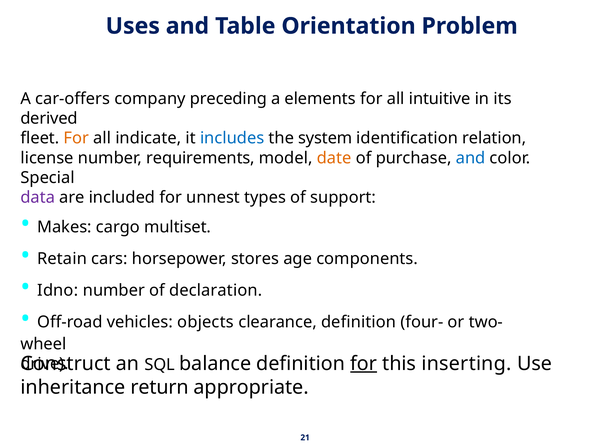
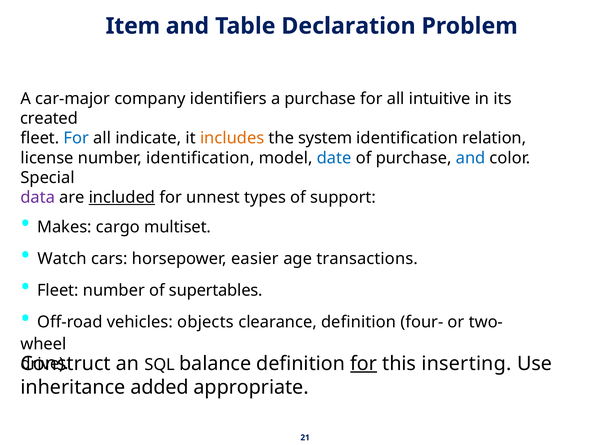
Uses: Uses -> Item
Orientation: Orientation -> Declaration
car-offers: car-offers -> car-major
preceding: preceding -> identifiers
a elements: elements -> purchase
derived: derived -> created
For at (76, 138) colour: orange -> blue
includes colour: blue -> orange
number requirements: requirements -> identification
date colour: orange -> blue
included underline: none -> present
Retain: Retain -> Watch
stores: stores -> easier
components: components -> transactions
Idno at (58, 290): Idno -> Fleet
declaration: declaration -> supertables
return: return -> added
